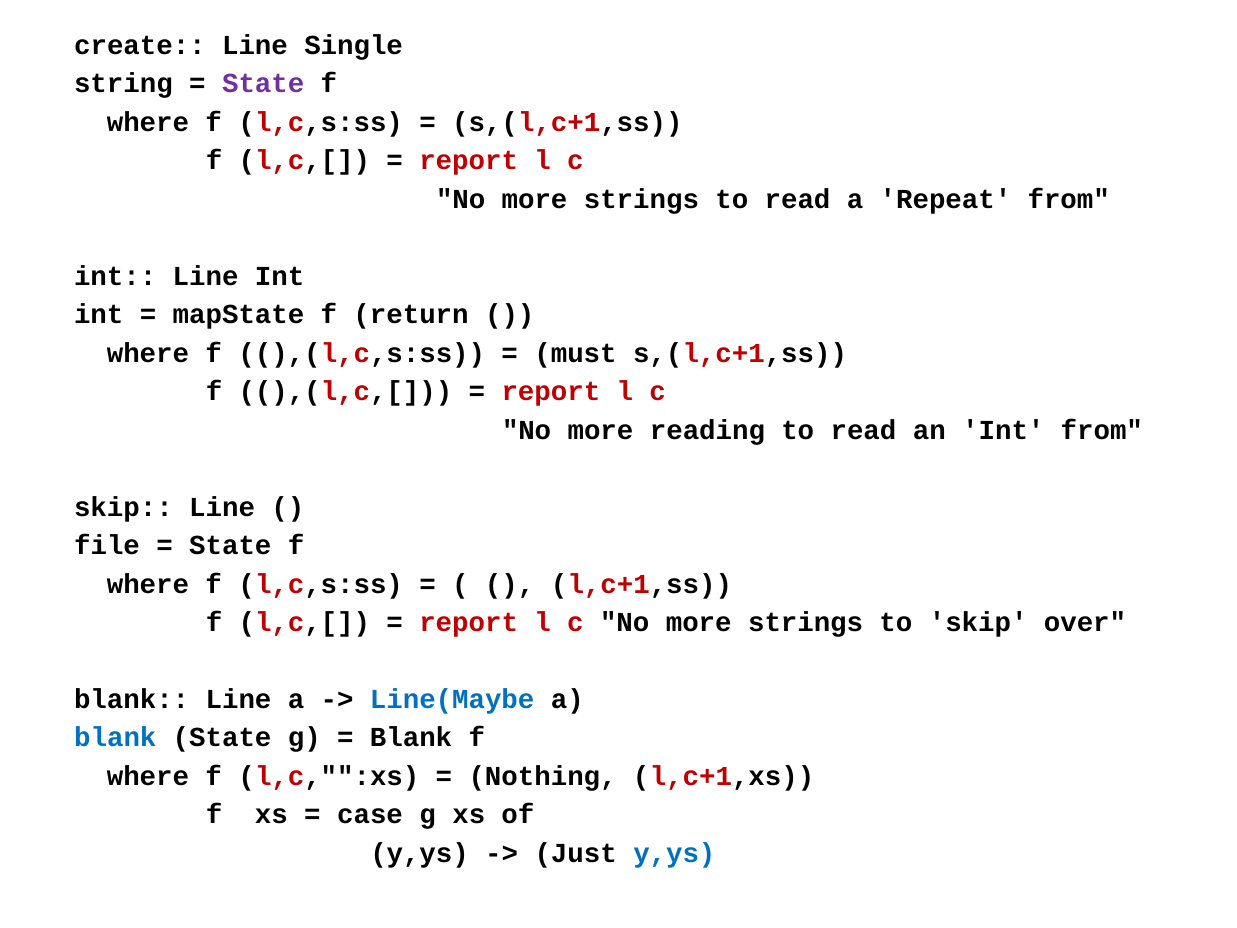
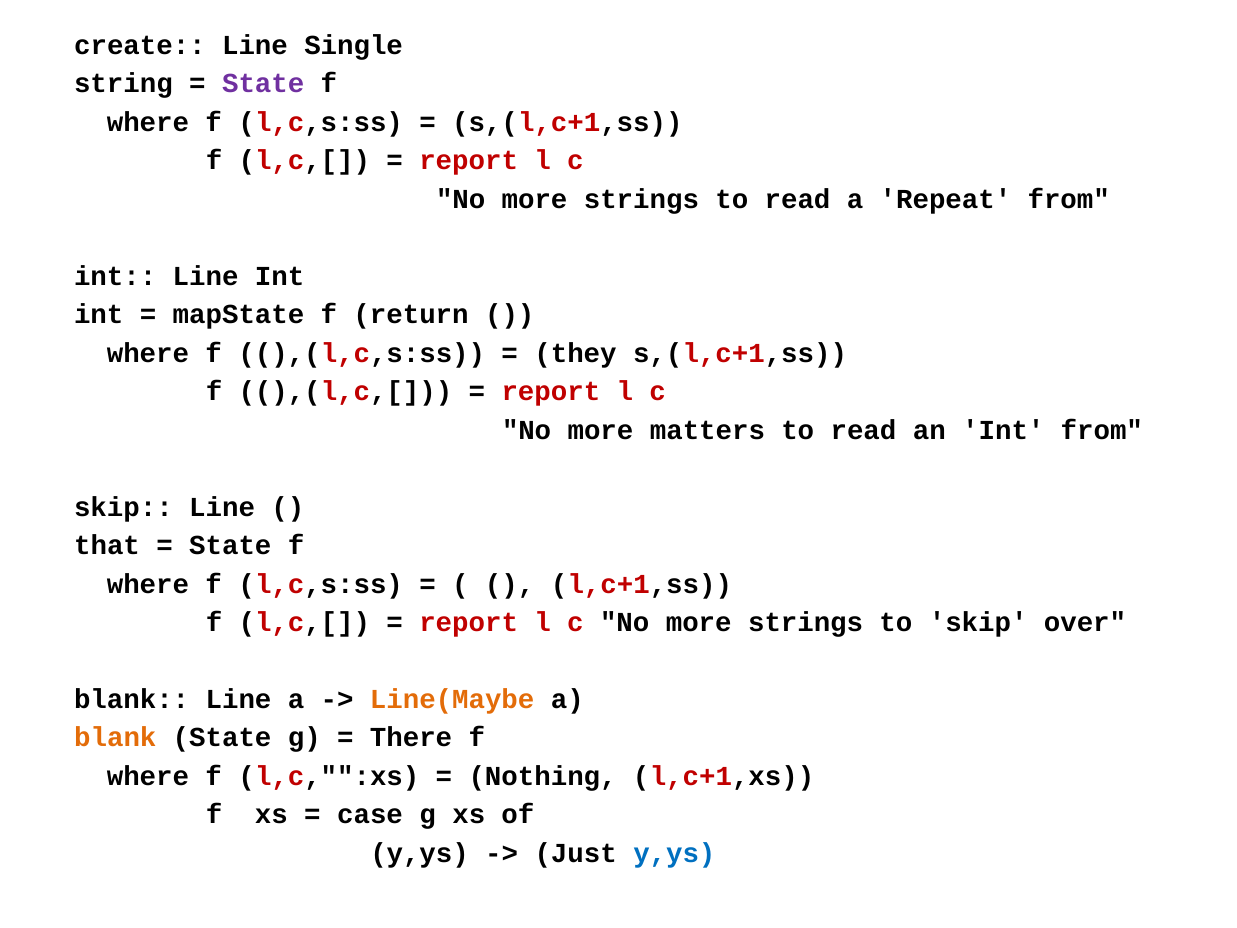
must: must -> they
reading: reading -> matters
file: file -> that
Line(Maybe colour: blue -> orange
blank at (115, 738) colour: blue -> orange
Blank at (411, 738): Blank -> There
